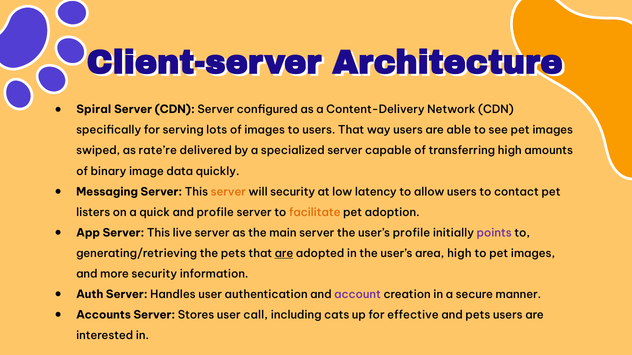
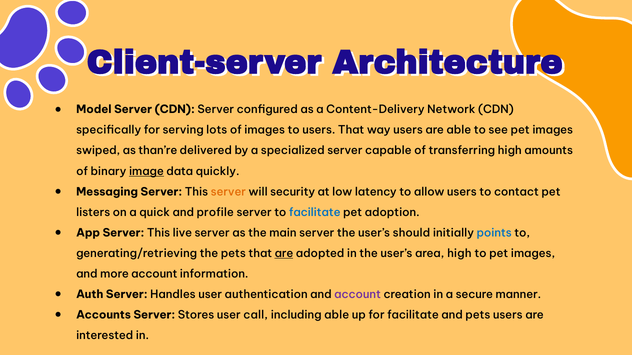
Spiral: Spiral -> Model
rate’re: rate’re -> than’re
image underline: none -> present
facilitate at (315, 213) colour: orange -> blue
user’s profile: profile -> should
points colour: purple -> blue
more security: security -> account
including cats: cats -> able
for effective: effective -> facilitate
